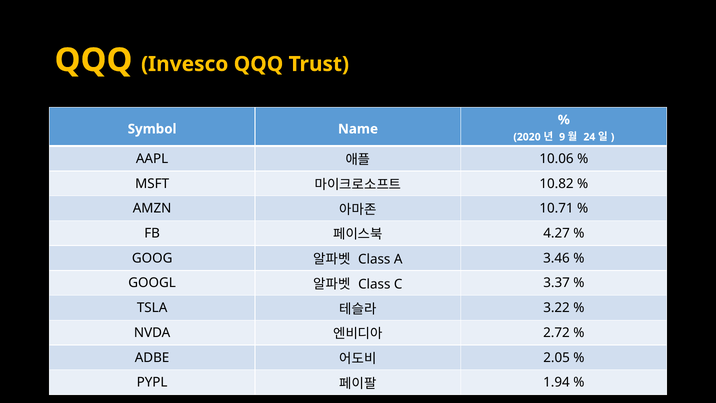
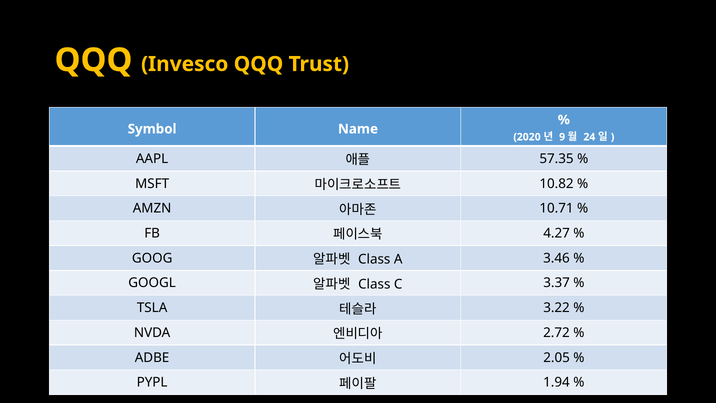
10.06: 10.06 -> 57.35
